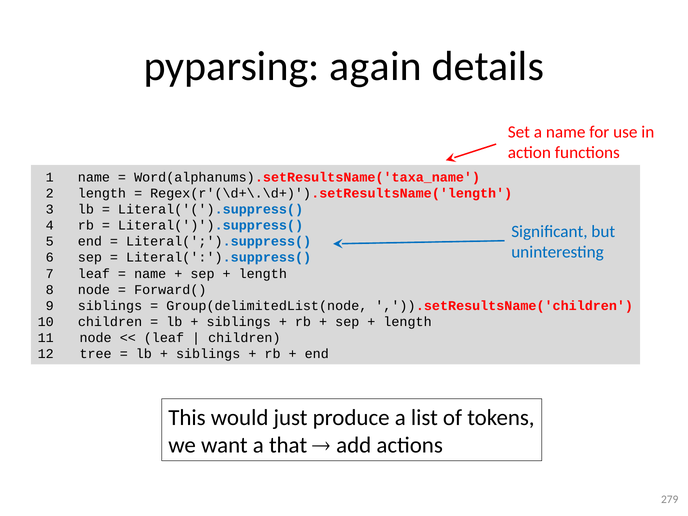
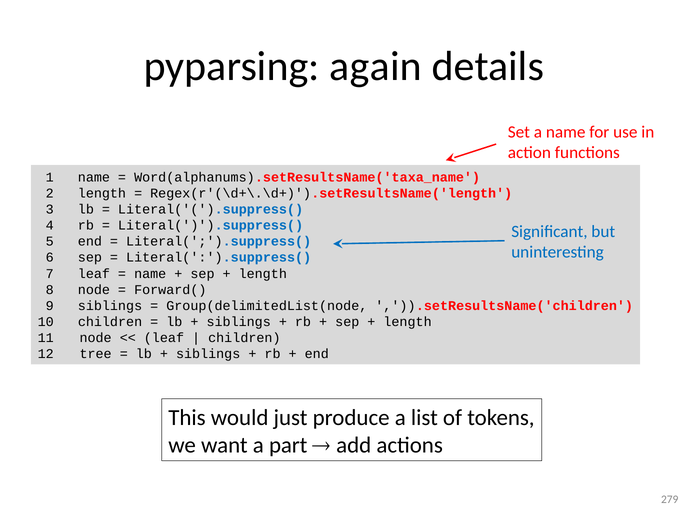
that: that -> part
